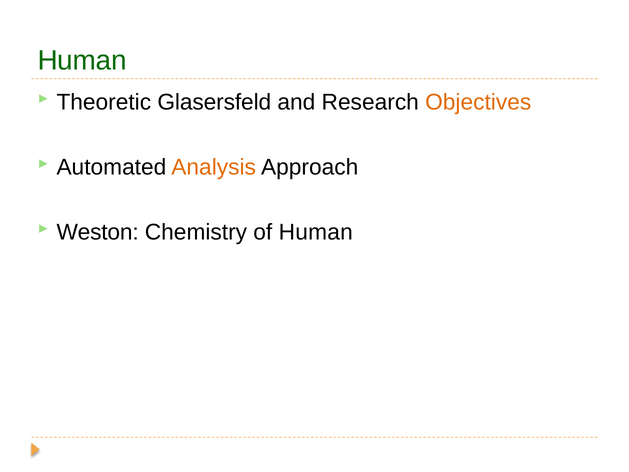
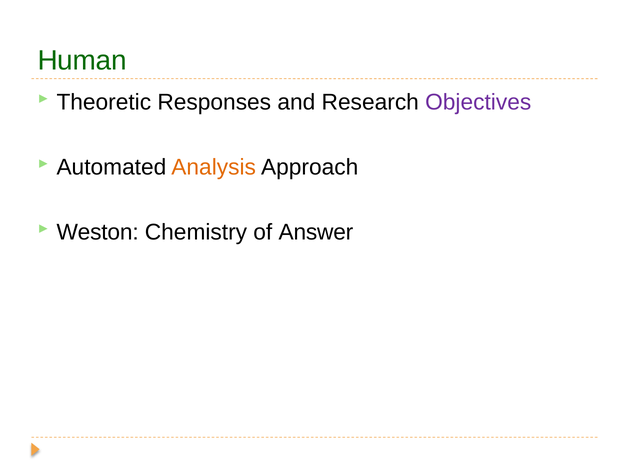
Glasersfeld: Glasersfeld -> Responses
Objectives colour: orange -> purple
of Human: Human -> Answer
